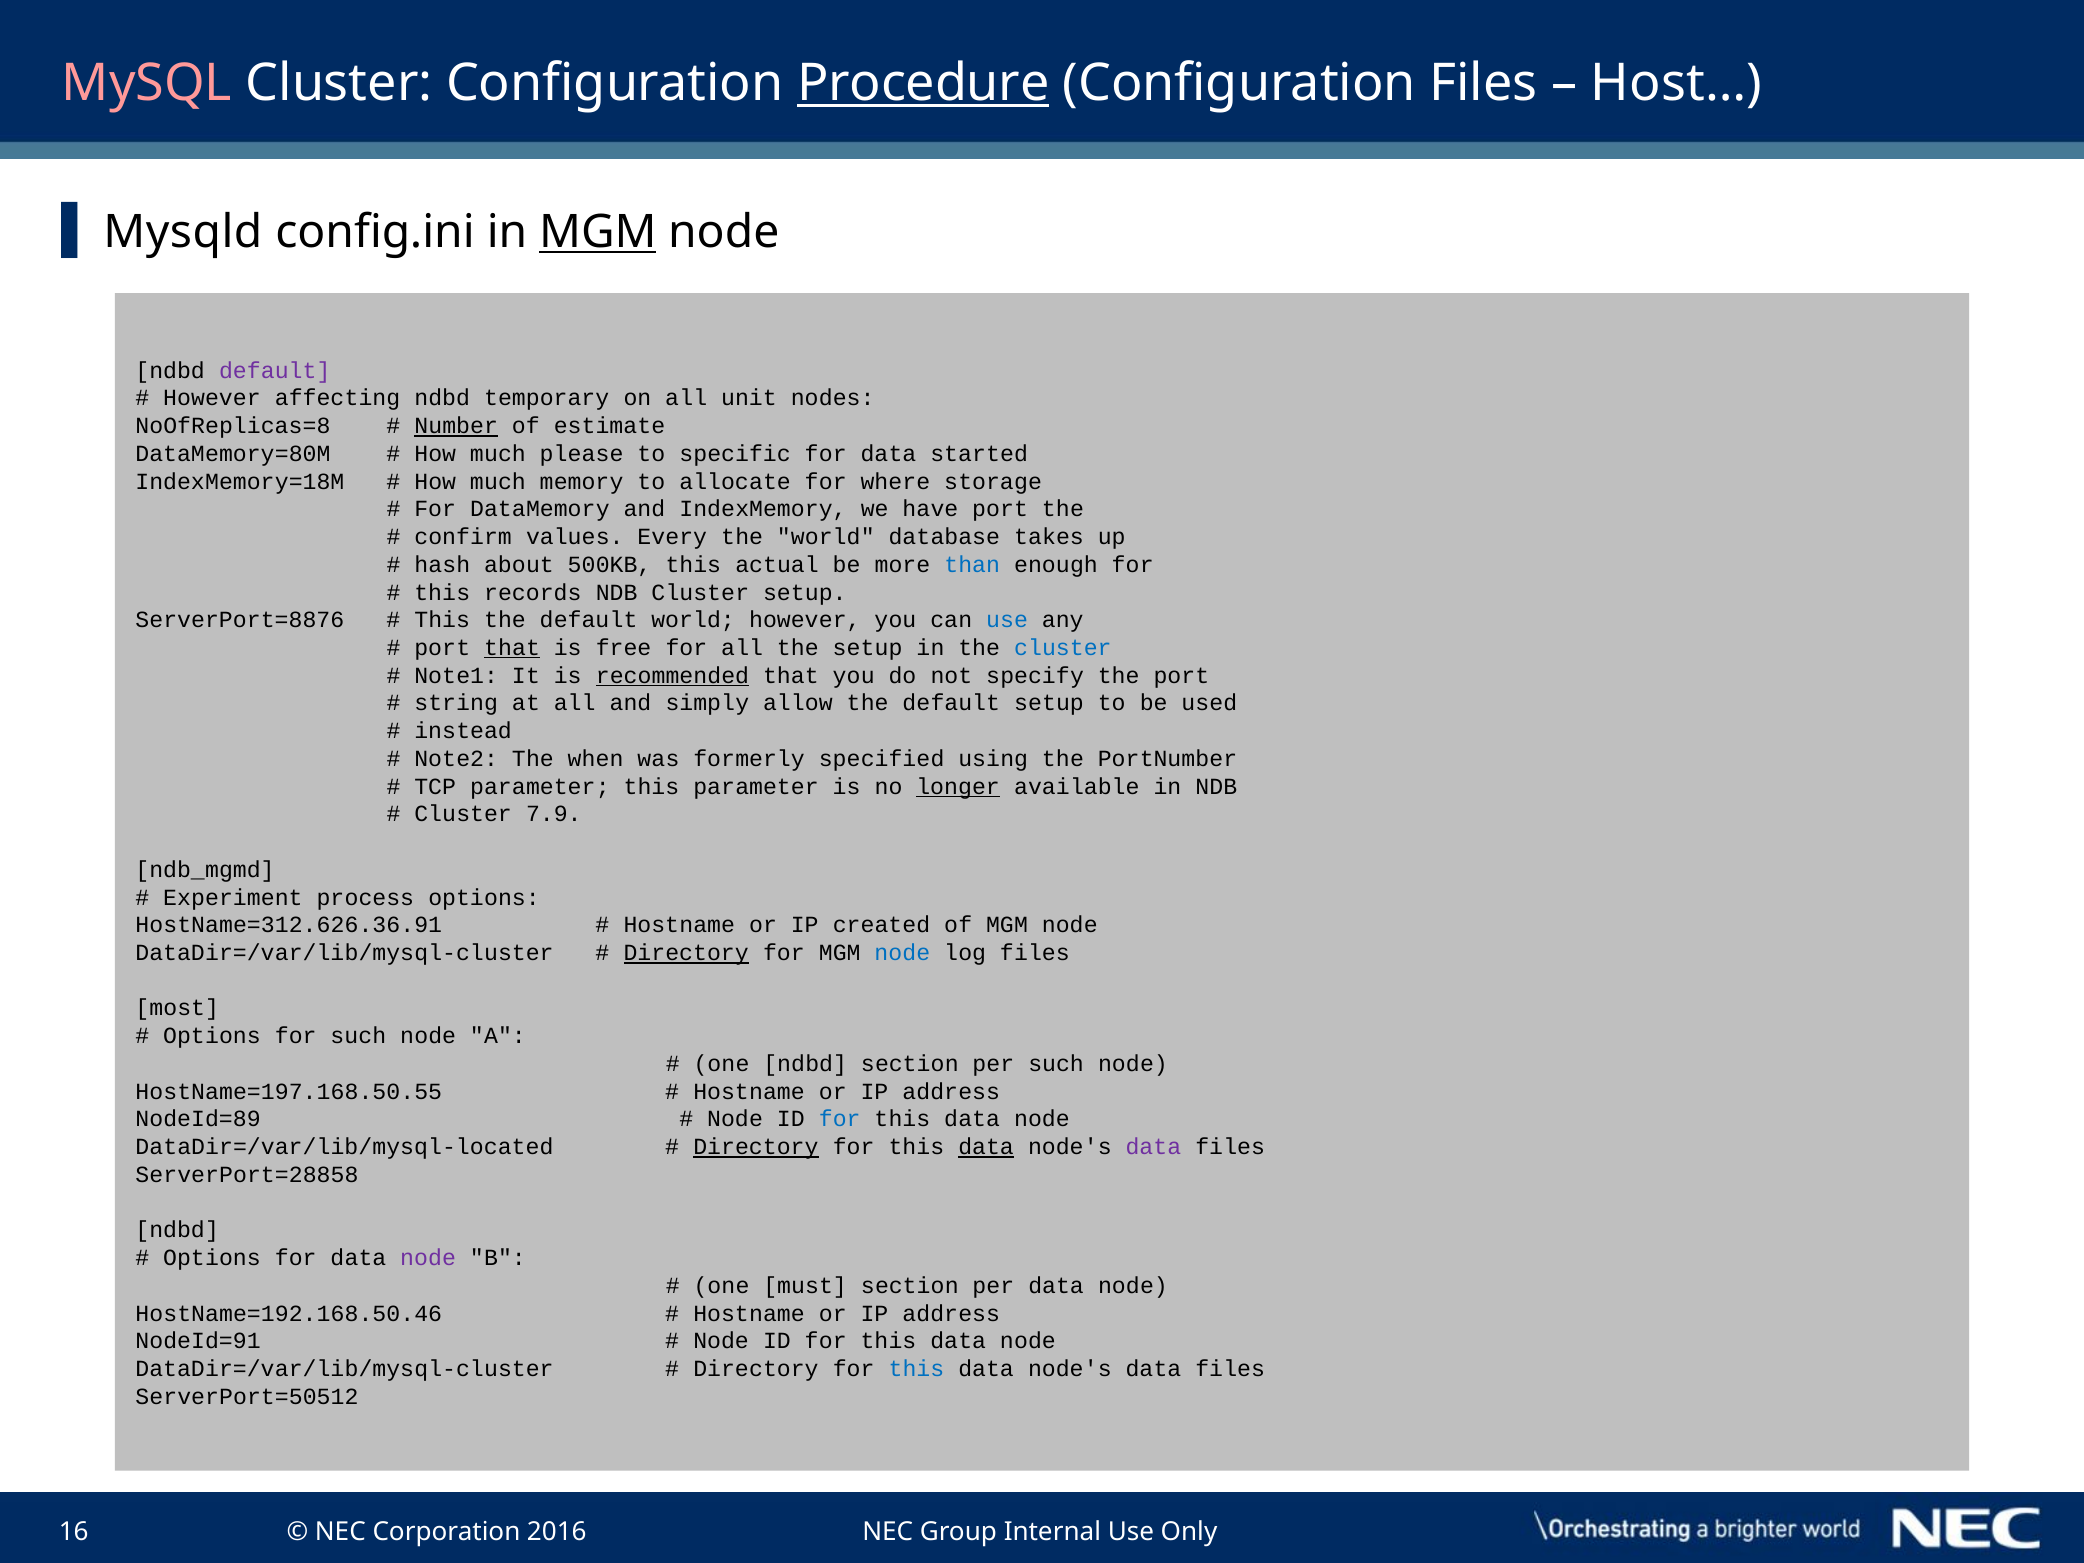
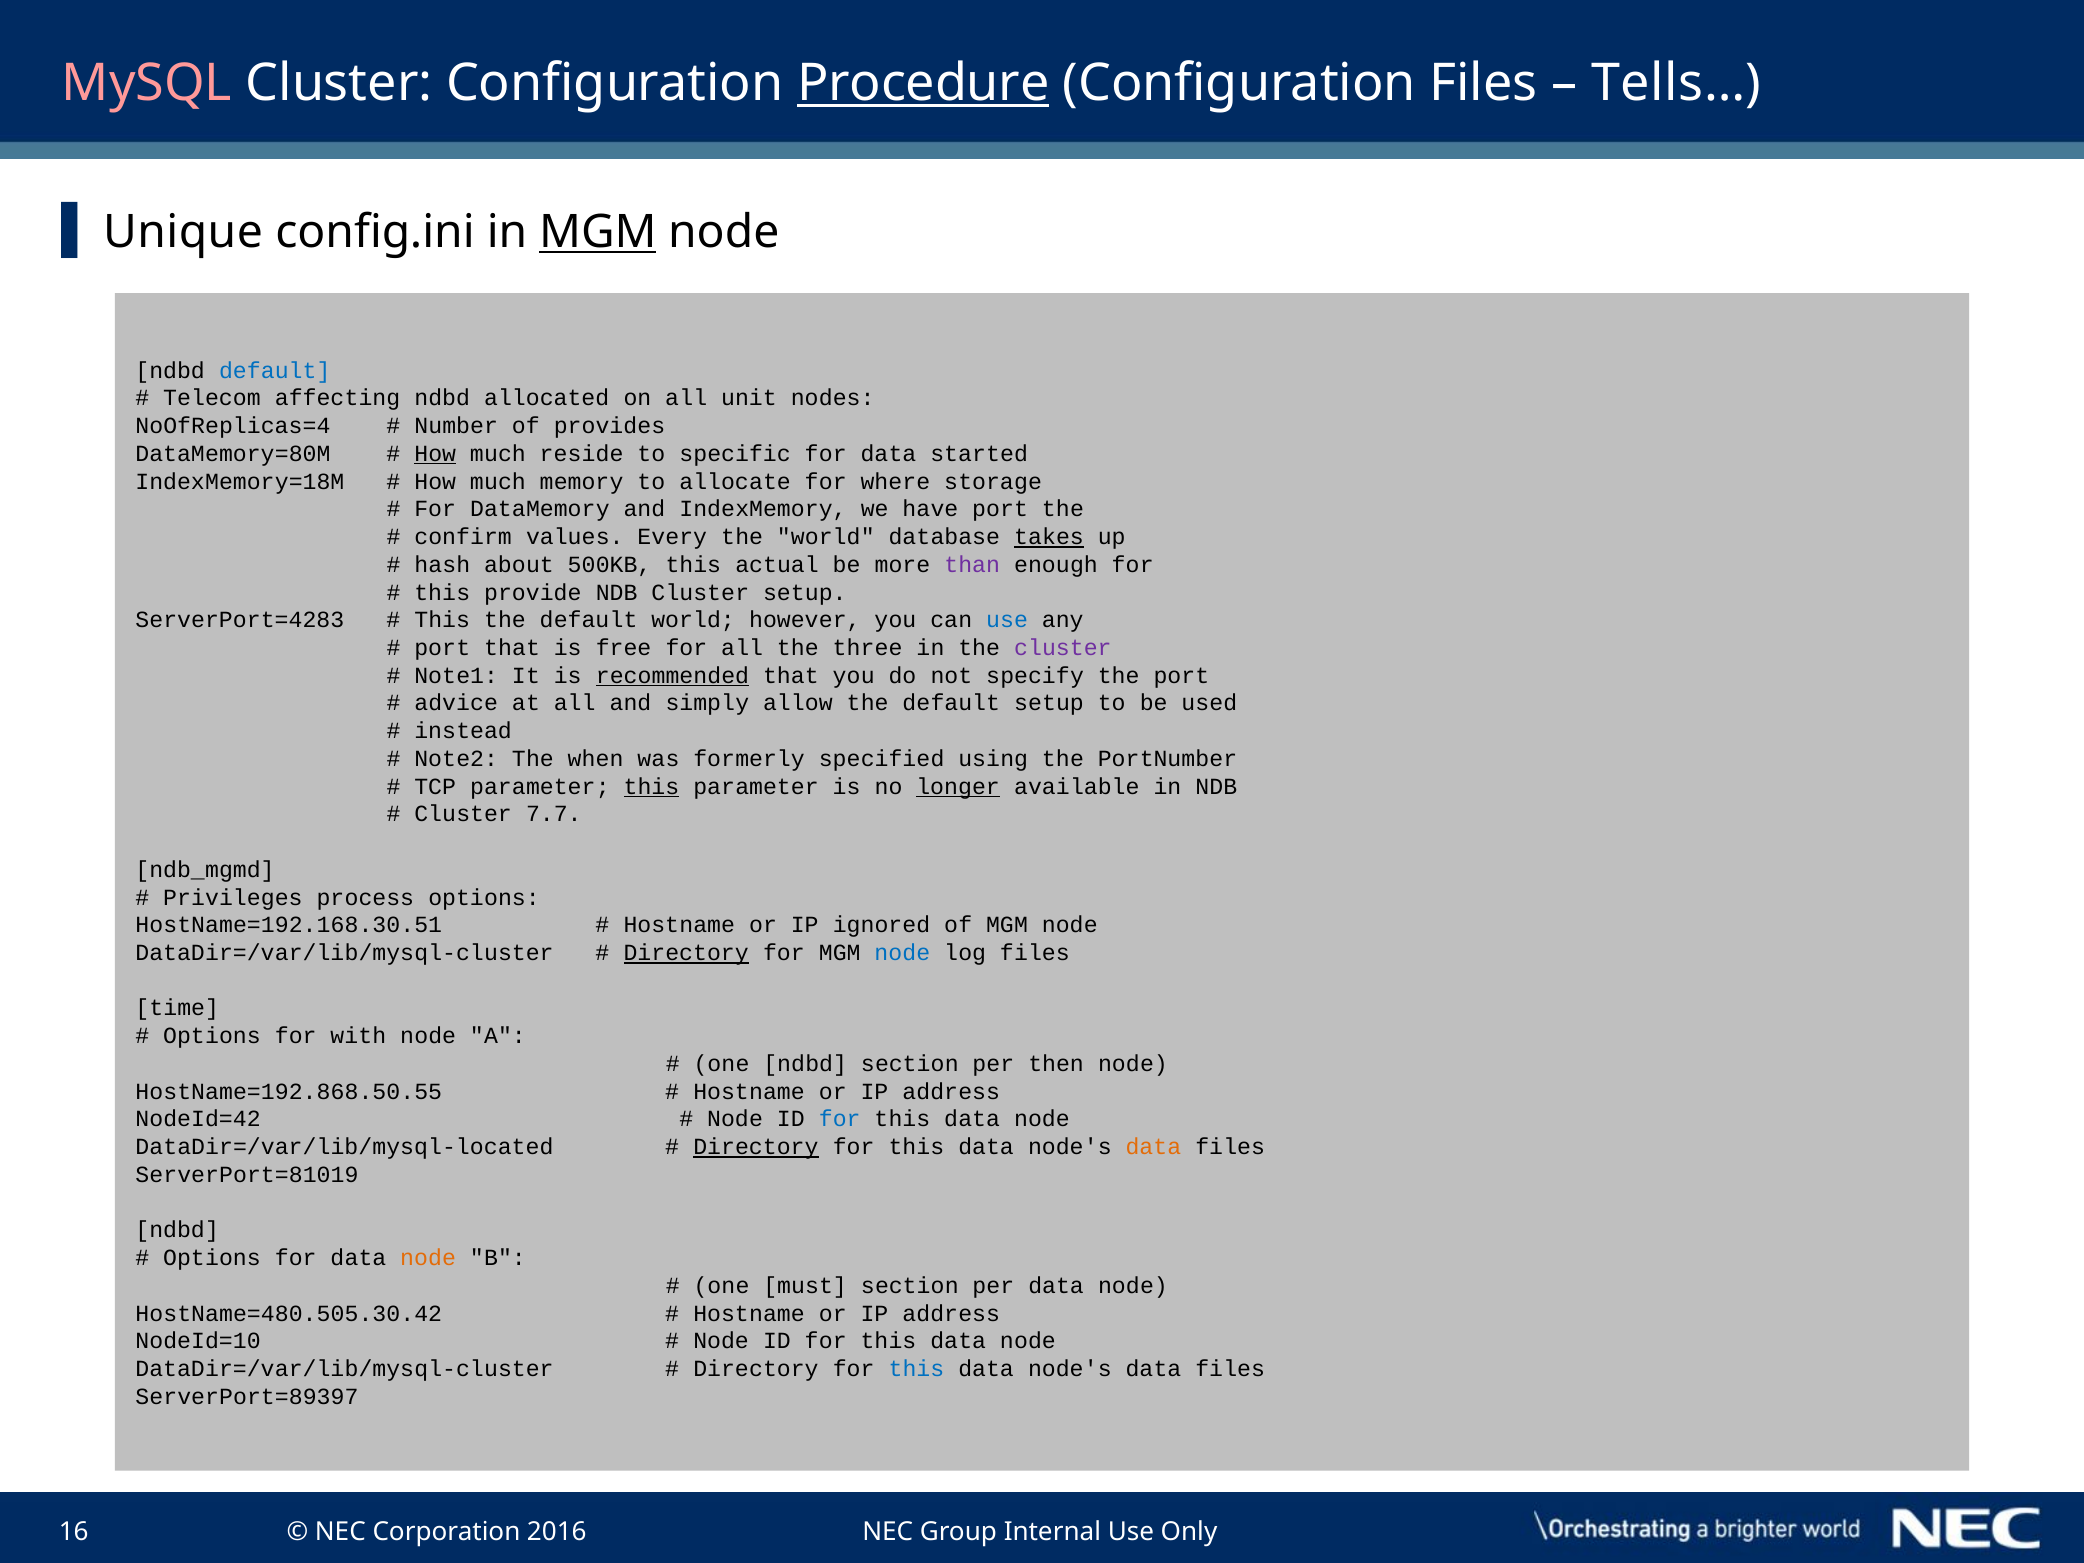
Host…: Host… -> Tells…
Mysqld: Mysqld -> Unique
default at (275, 371) colour: purple -> blue
However at (212, 398): However -> Telecom
temporary: temporary -> allocated
NoOfReplicas=8: NoOfReplicas=8 -> NoOfReplicas=4
Number underline: present -> none
estimate: estimate -> provides
How at (435, 454) underline: none -> present
please: please -> reside
takes underline: none -> present
than colour: blue -> purple
records: records -> provide
ServerPort=8876: ServerPort=8876 -> ServerPort=4283
that at (512, 648) underline: present -> none
the setup: setup -> three
cluster at (1063, 648) colour: blue -> purple
string: string -> advice
this at (651, 786) underline: none -> present
7.9: 7.9 -> 7.7
Experiment: Experiment -> Privileges
HostName=312.626.36.91: HostName=312.626.36.91 -> HostName=192.168.30.51
created: created -> ignored
most: most -> time
for such: such -> with
per such: such -> then
HostName=197.168.50.55: HostName=197.168.50.55 -> HostName=192.868.50.55
NodeId=89: NodeId=89 -> NodeId=42
data at (986, 1147) underline: present -> none
data at (1153, 1147) colour: purple -> orange
ServerPort=28858: ServerPort=28858 -> ServerPort=81019
node at (428, 1258) colour: purple -> orange
HostName=192.168.50.46: HostName=192.168.50.46 -> HostName=480.505.30.42
NodeId=91: NodeId=91 -> NodeId=10
ServerPort=50512: ServerPort=50512 -> ServerPort=89397
